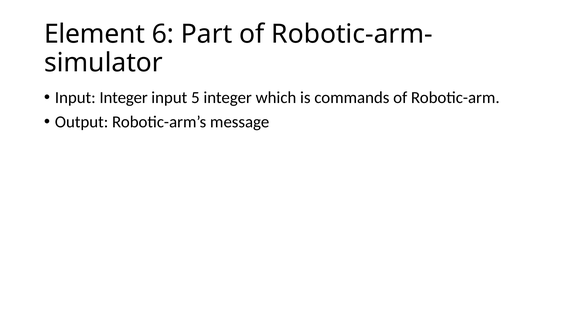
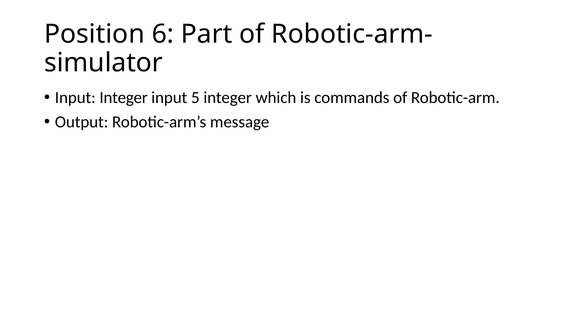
Element: Element -> Position
